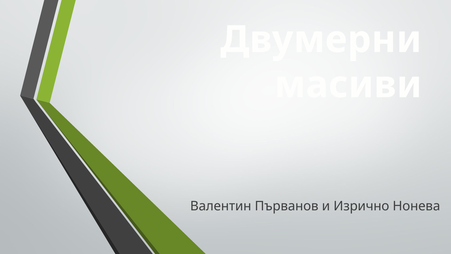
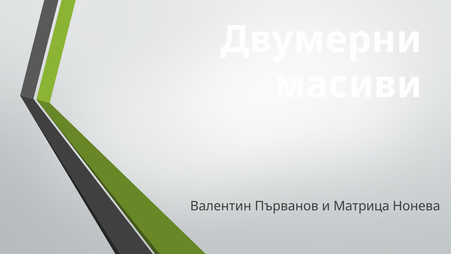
Изрично: Изрично -> Матрица
